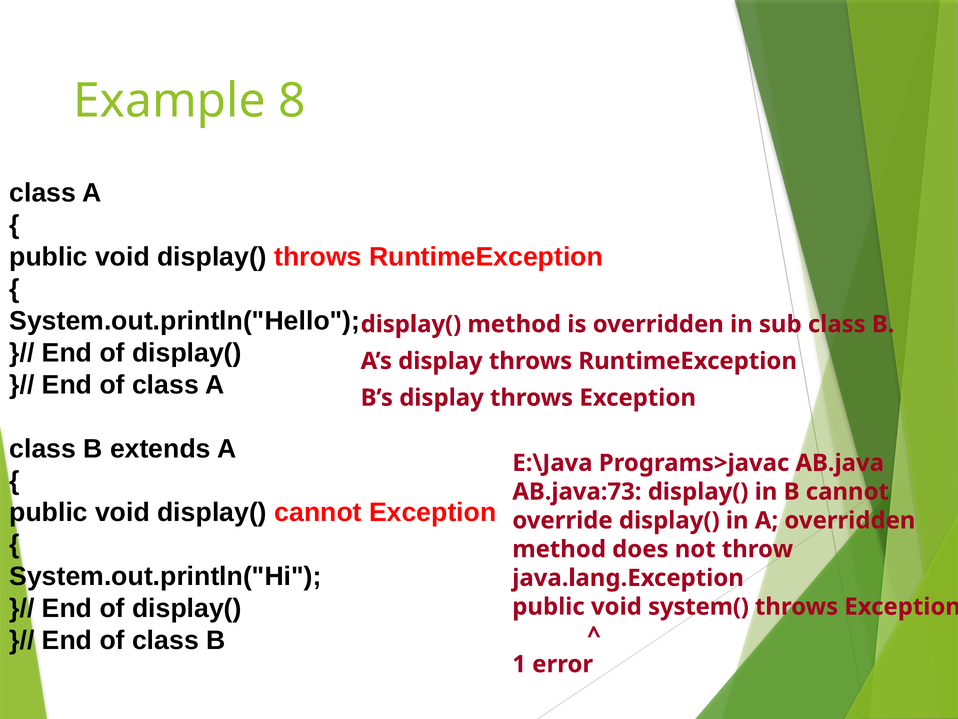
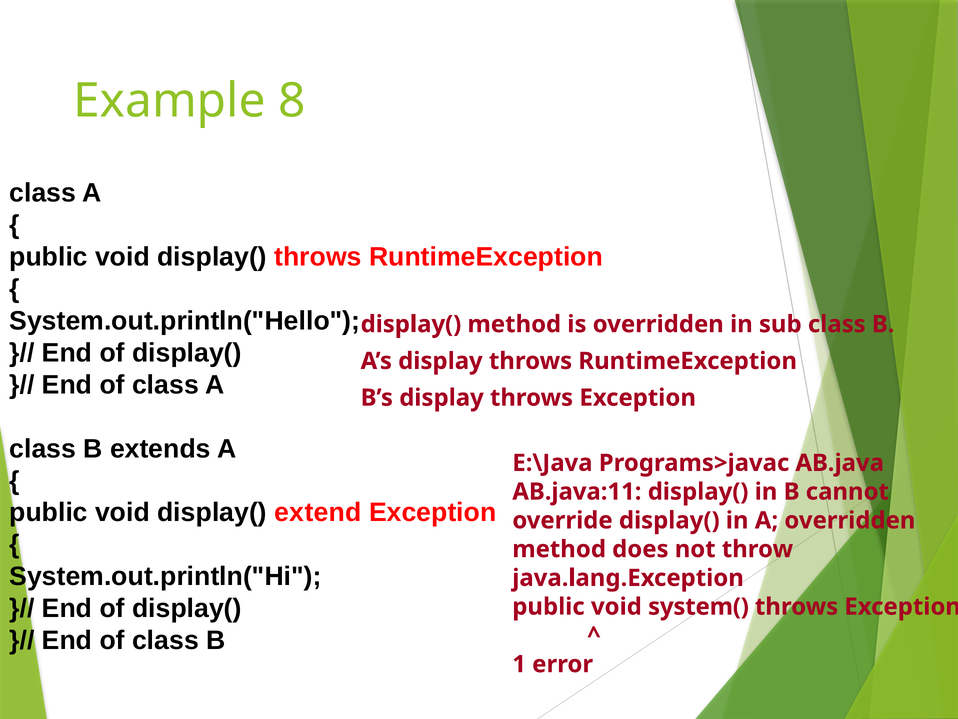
AB.java:73: AB.java:73 -> AB.java:11
display( cannot: cannot -> extend
